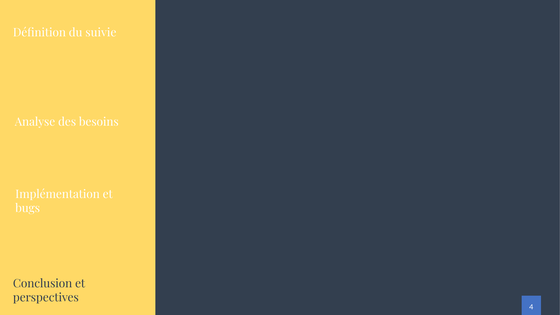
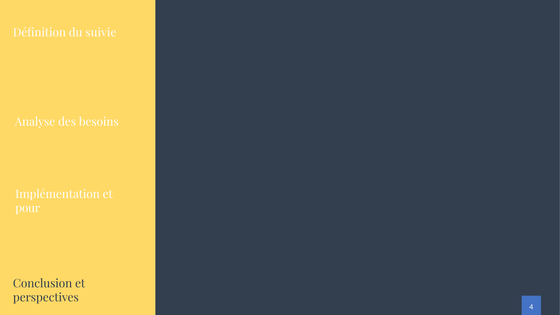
bugs: bugs -> pour
